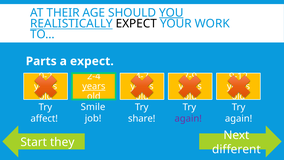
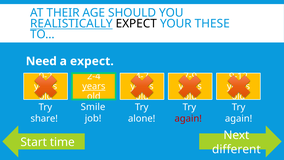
YOU underline: present -> none
WORK: WORK -> THESE
Parts: Parts -> Need
affect: affect -> share
share: share -> alone
again at (188, 118) colour: purple -> red
they: they -> time
